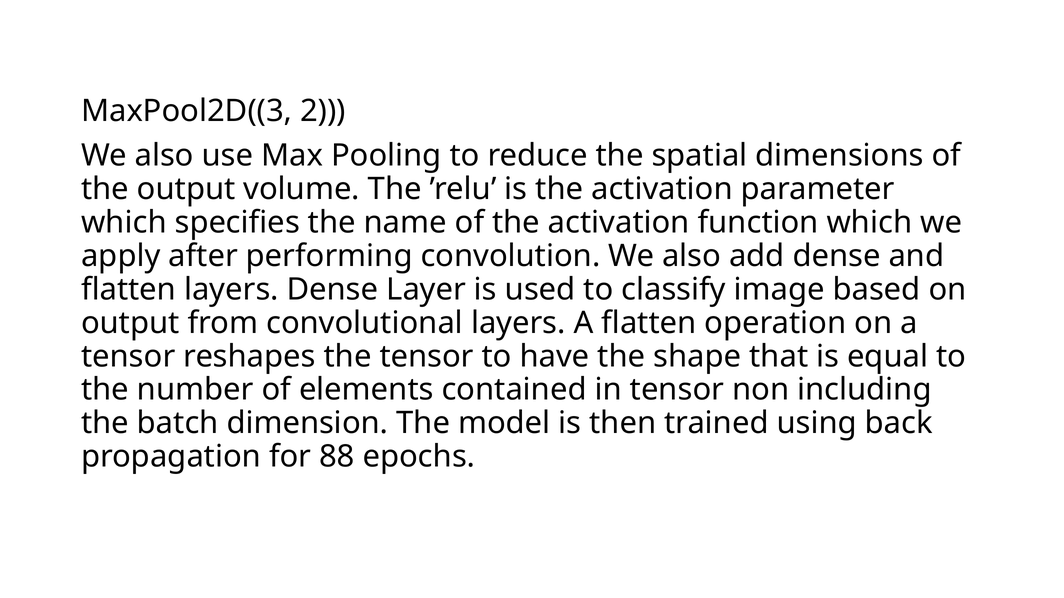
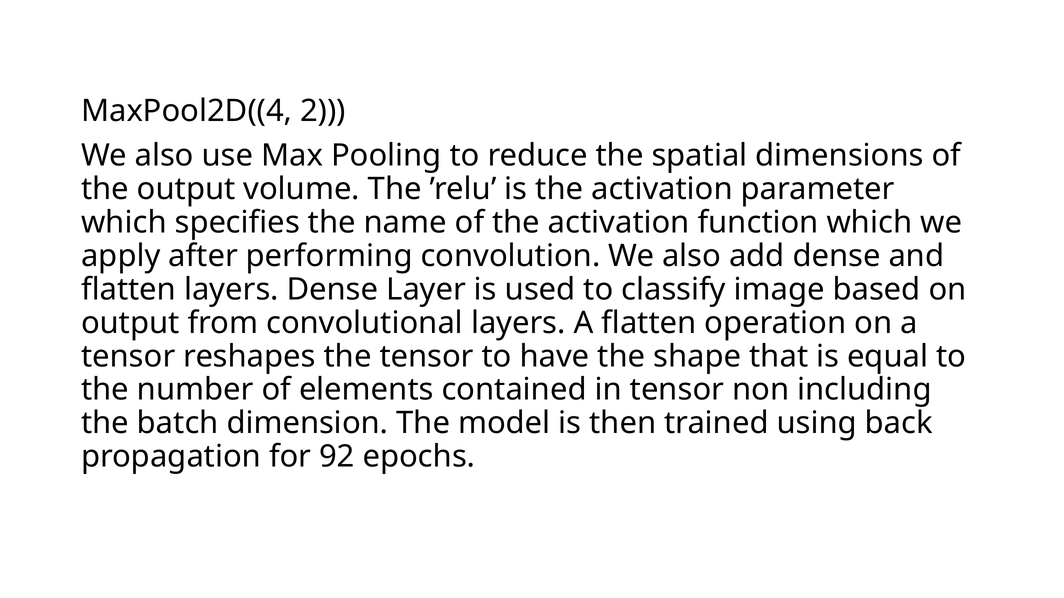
MaxPool2D((3: MaxPool2D((3 -> MaxPool2D((4
88: 88 -> 92
